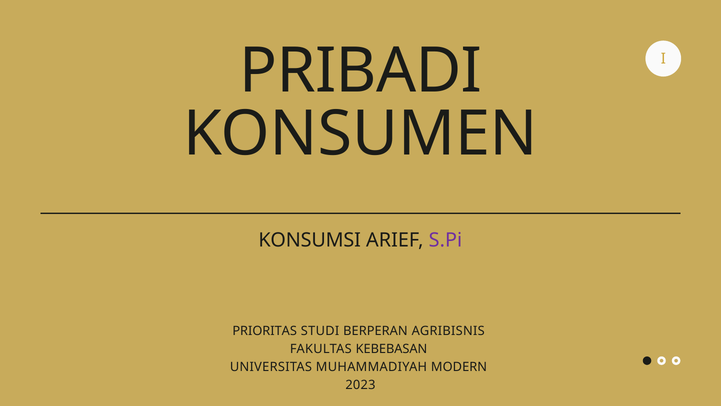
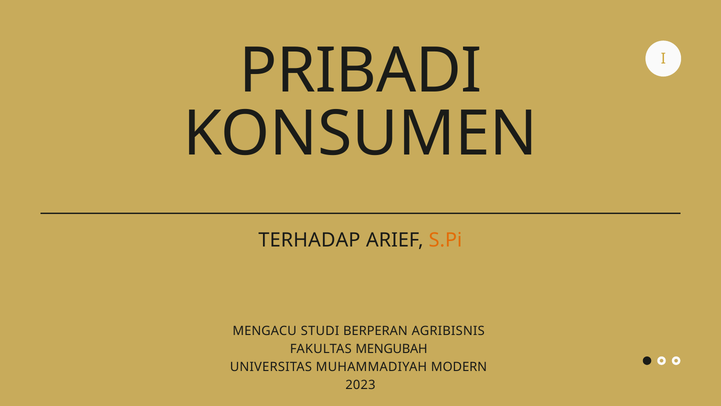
KONSUMSI: KONSUMSI -> TERHADAP
S.Pi colour: purple -> orange
PRIORITAS: PRIORITAS -> MENGACU
KEBEBASAN: KEBEBASAN -> MENGUBAH
